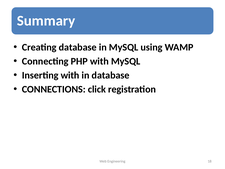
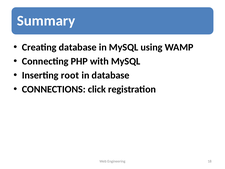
Inserting with: with -> root
